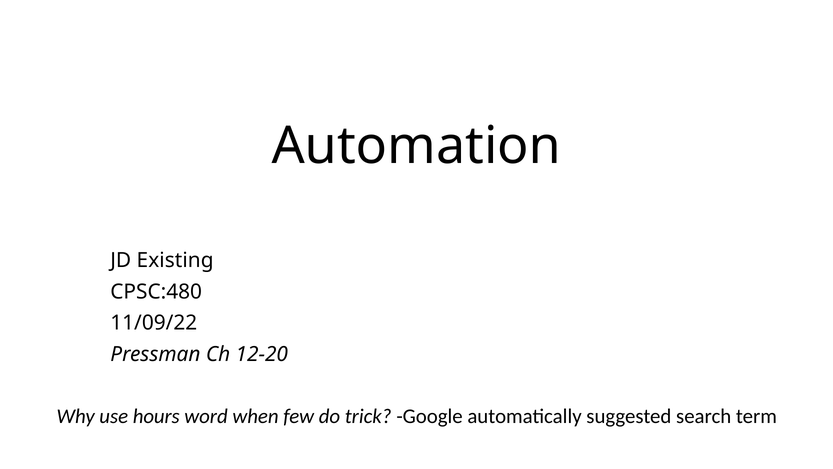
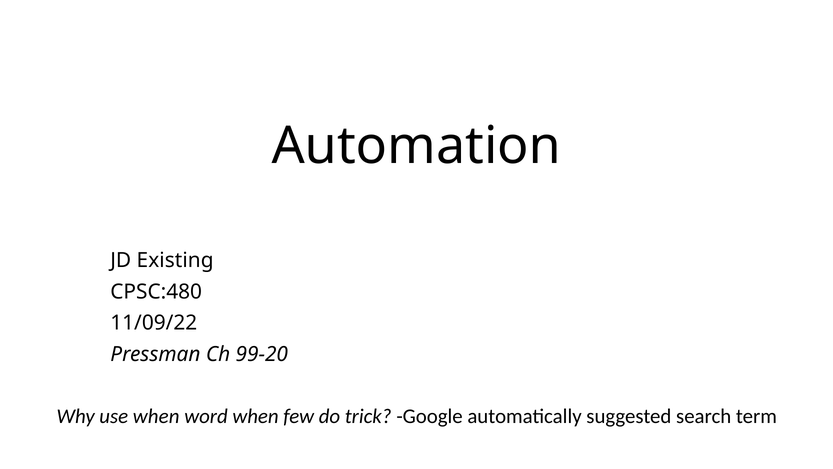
12-20: 12-20 -> 99-20
use hours: hours -> when
